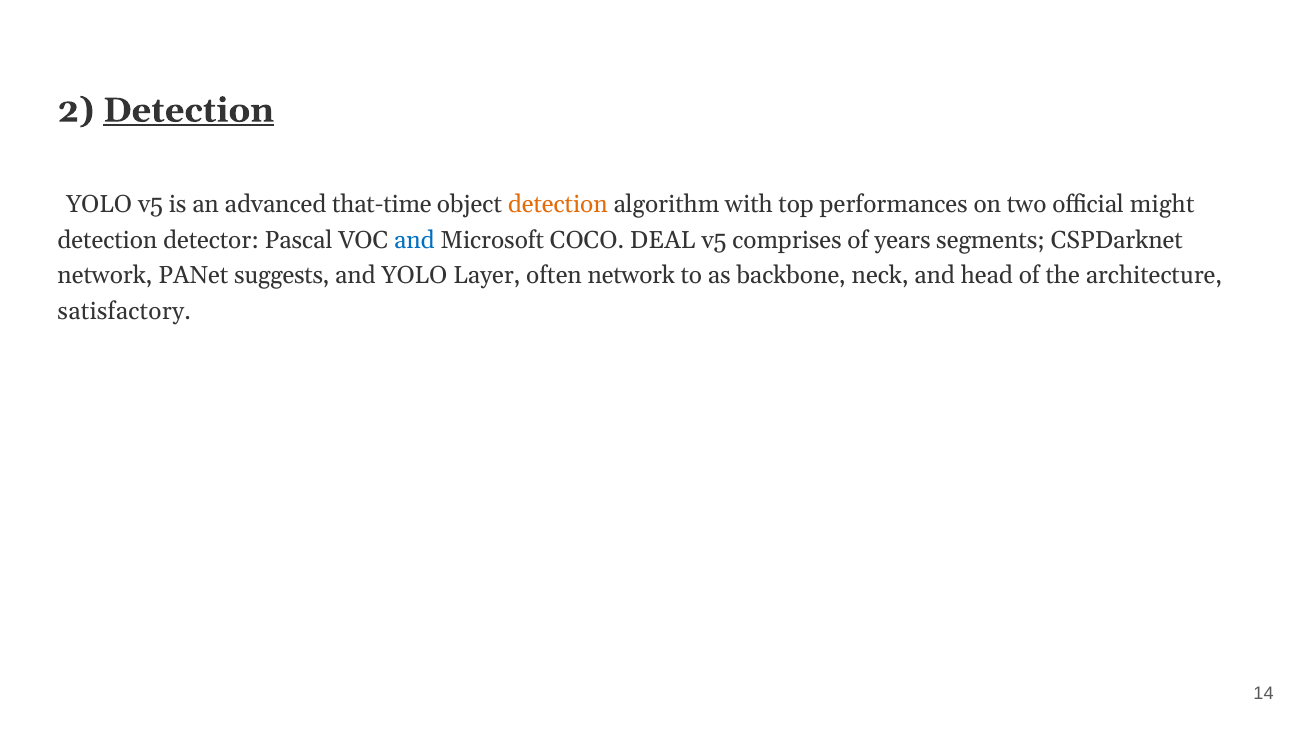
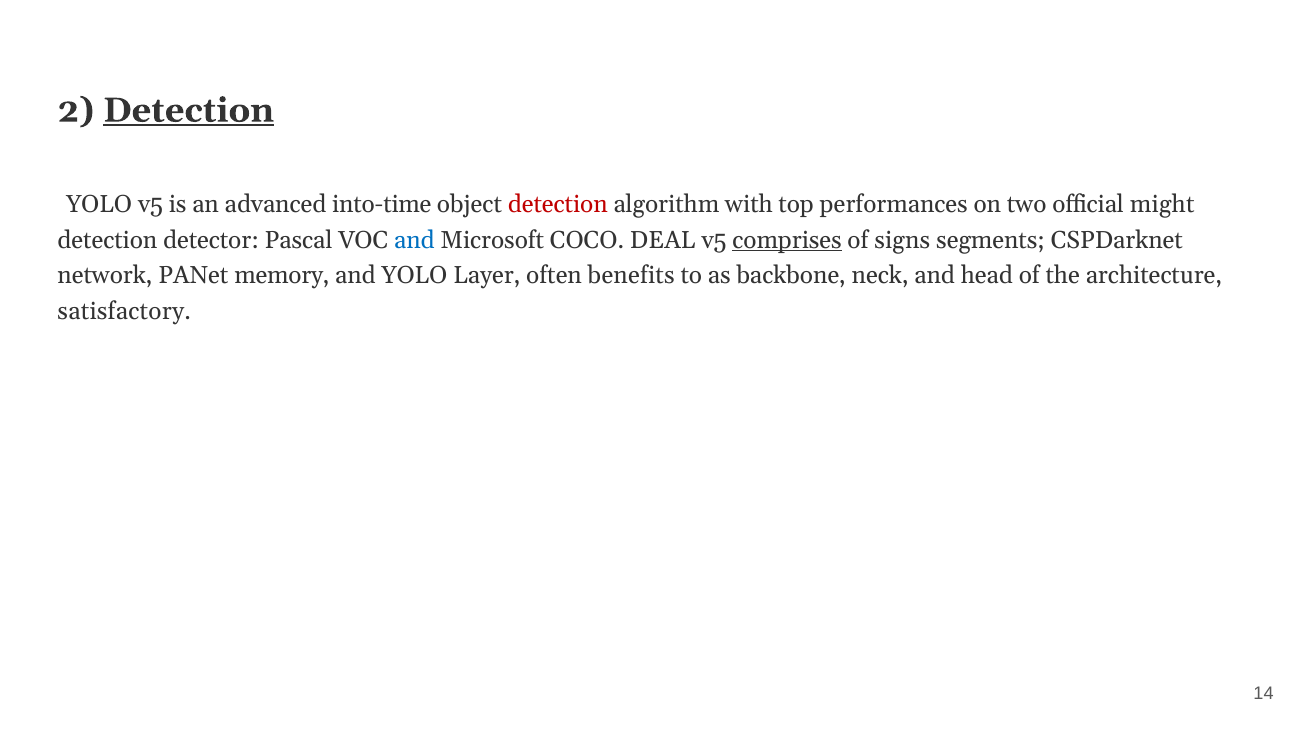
that-time: that-time -> into-time
detection at (558, 205) colour: orange -> red
comprises underline: none -> present
years: years -> signs
suggests: suggests -> memory
often network: network -> benefits
